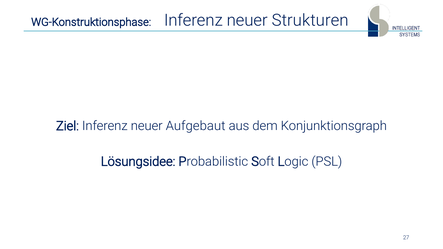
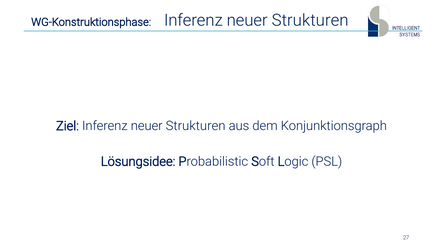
Ziel Inferenz neuer Aufgebaut: Aufgebaut -> Strukturen
